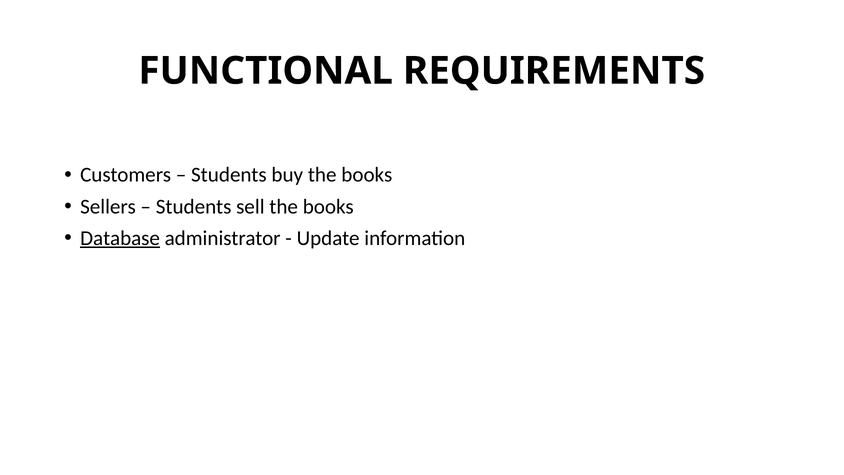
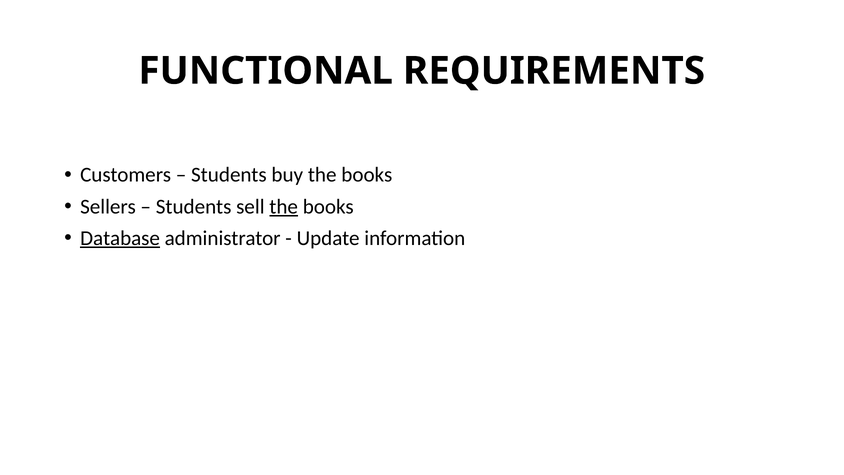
the at (284, 207) underline: none -> present
